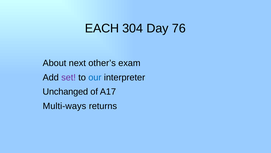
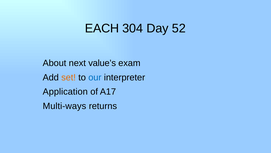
76: 76 -> 52
other’s: other’s -> value’s
set colour: purple -> orange
Unchanged: Unchanged -> Application
